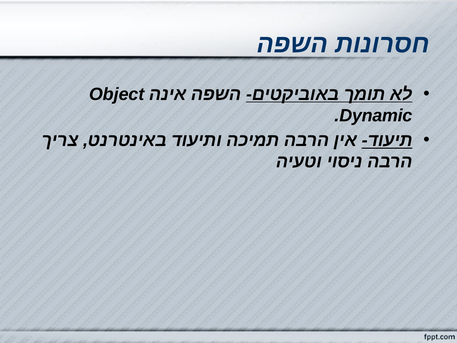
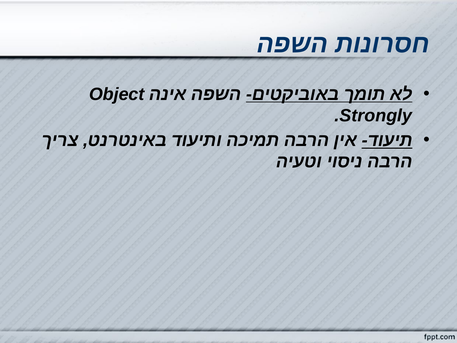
Dynamic: Dynamic -> Strongly
